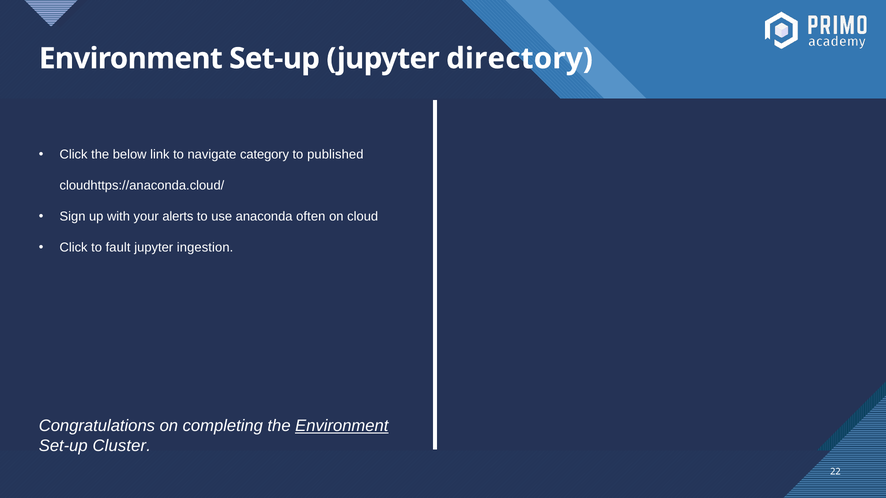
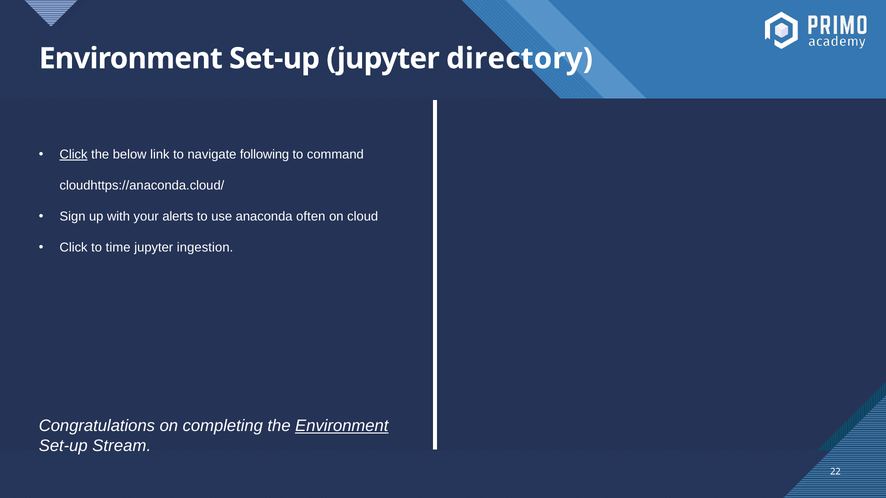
Click at (74, 155) underline: none -> present
category: category -> following
published: published -> command
fault: fault -> time
Cluster: Cluster -> Stream
